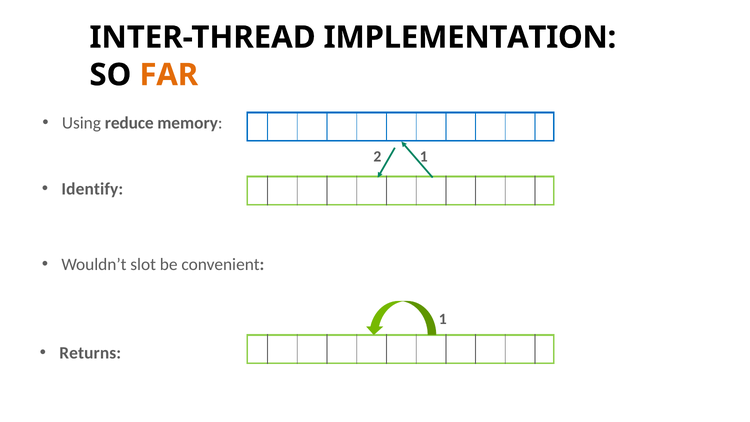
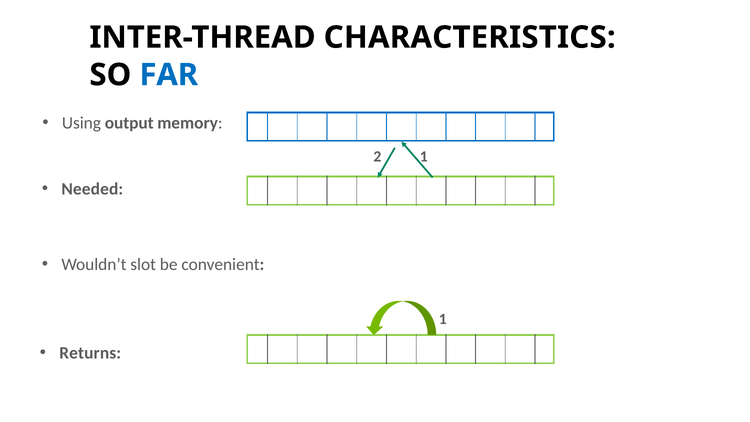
IMPLEMENTATION: IMPLEMENTATION -> CHARACTERISTICS
FAR colour: orange -> blue
reduce: reduce -> output
Identify: Identify -> Needed
